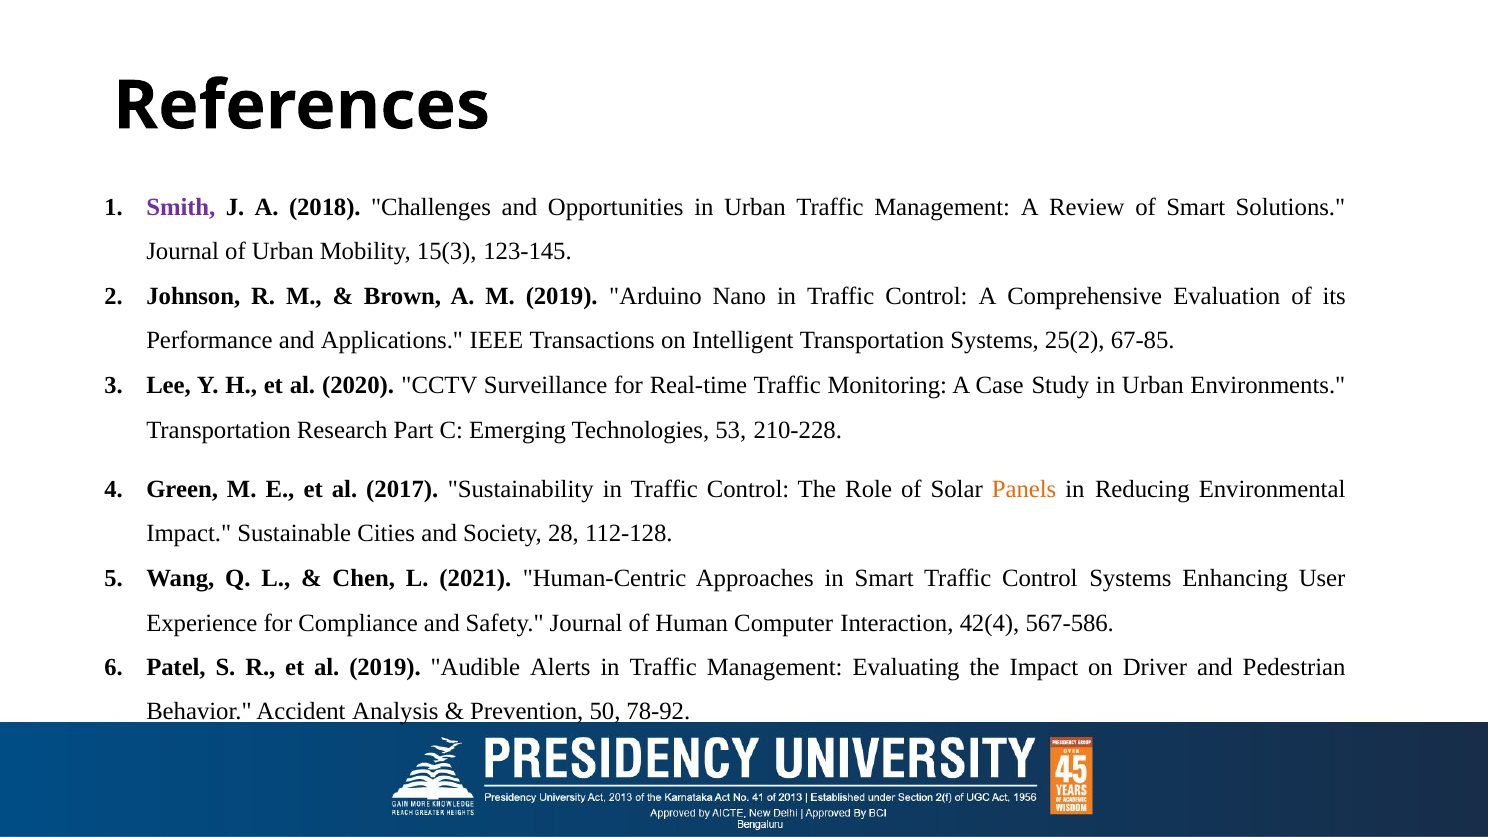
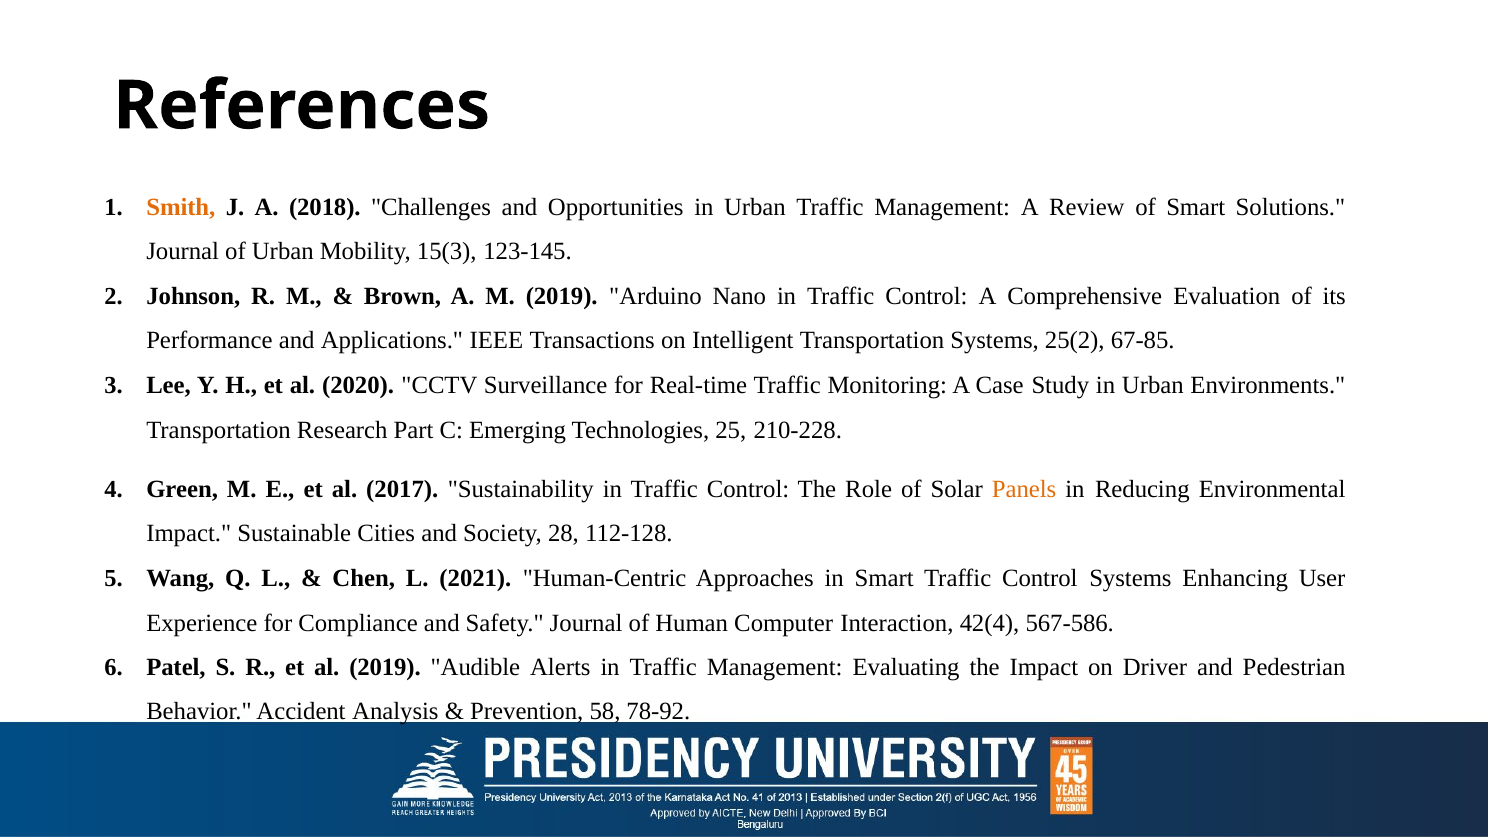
Smith colour: purple -> orange
53: 53 -> 25
50: 50 -> 58
